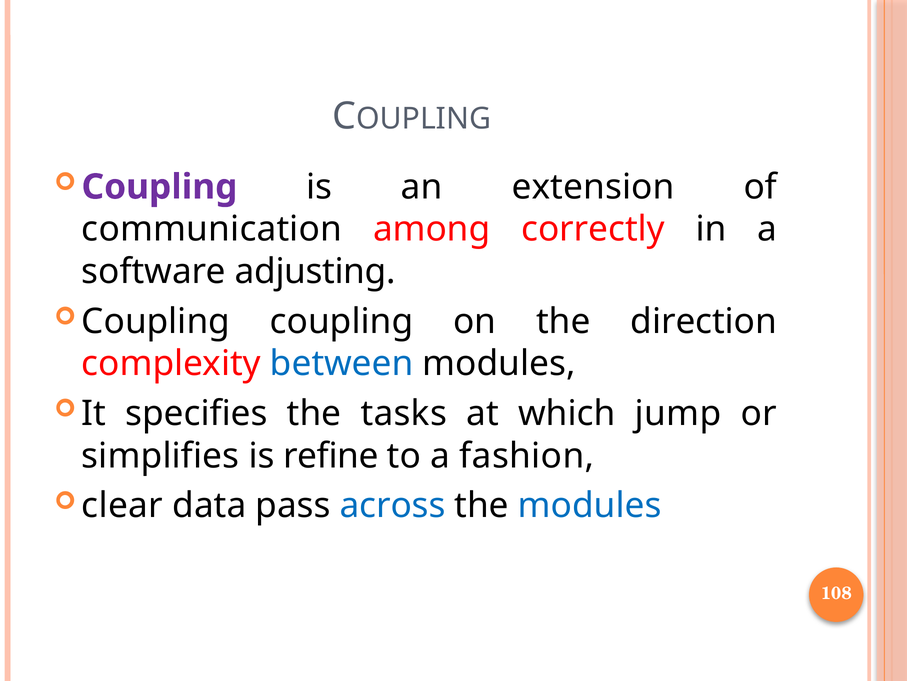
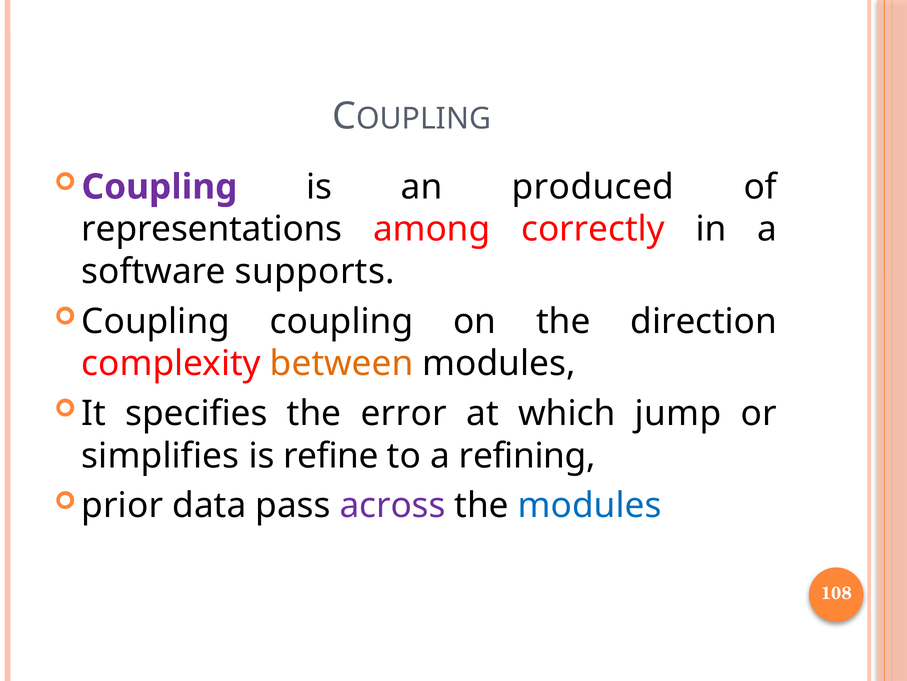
extension: extension -> produced
communication: communication -> representations
adjusting: adjusting -> supports
between colour: blue -> orange
tasks: tasks -> error
fashion: fashion -> refining
clear: clear -> prior
across colour: blue -> purple
